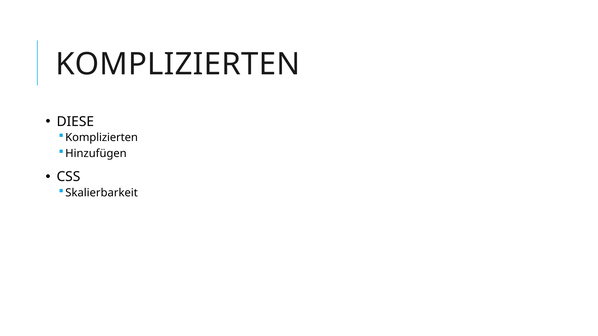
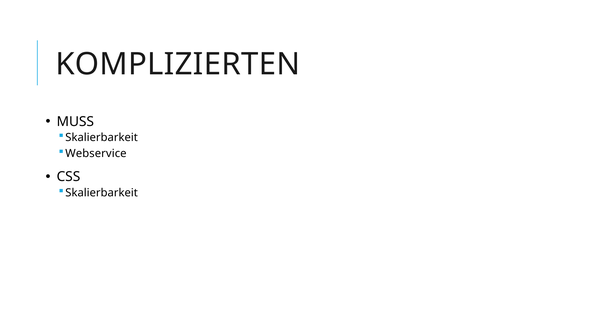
DIESE: DIESE -> MUSS
Komplizierten at (102, 138): Komplizierten -> Skalierbarkeit
Hinzufügen: Hinzufügen -> Webservice
